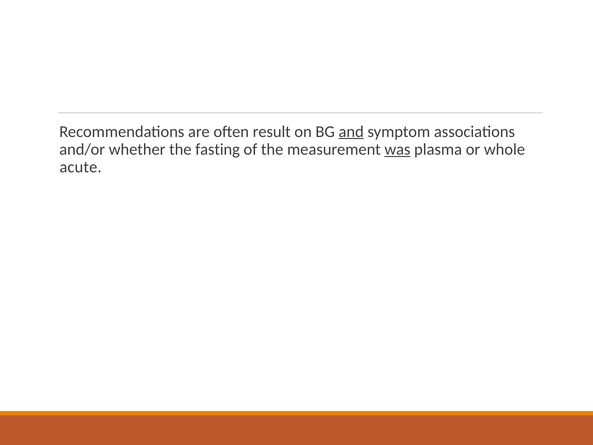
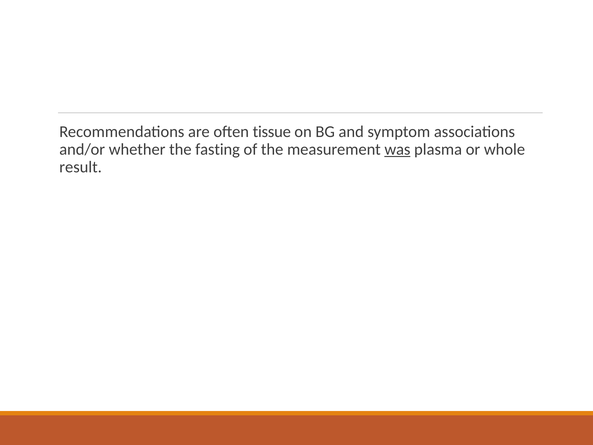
result: result -> tissue
and underline: present -> none
acute: acute -> result
